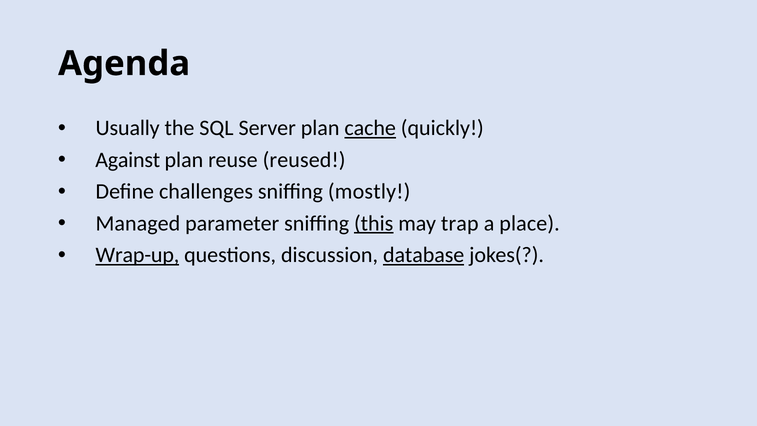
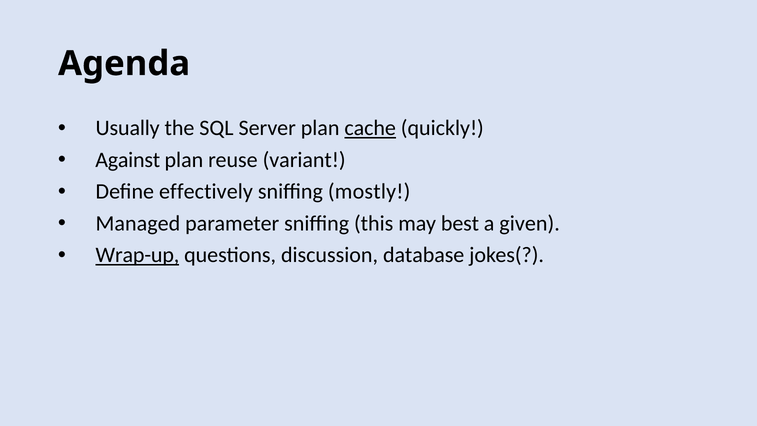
reused: reused -> variant
challenges: challenges -> effectively
this underline: present -> none
trap: trap -> best
place: place -> given
database underline: present -> none
